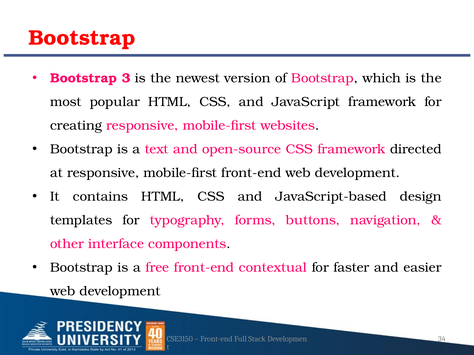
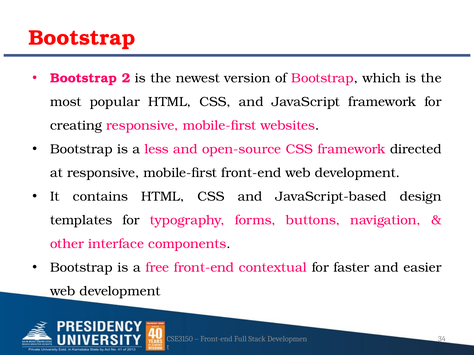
3: 3 -> 2
text: text -> less
